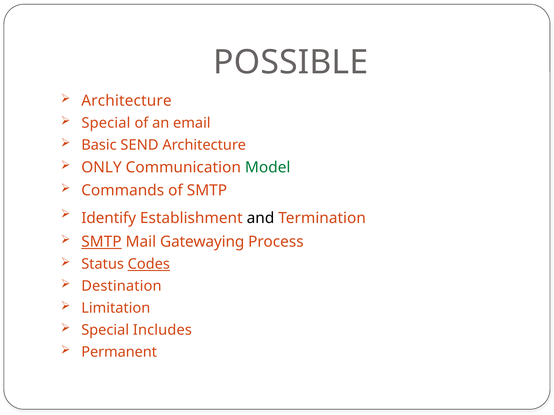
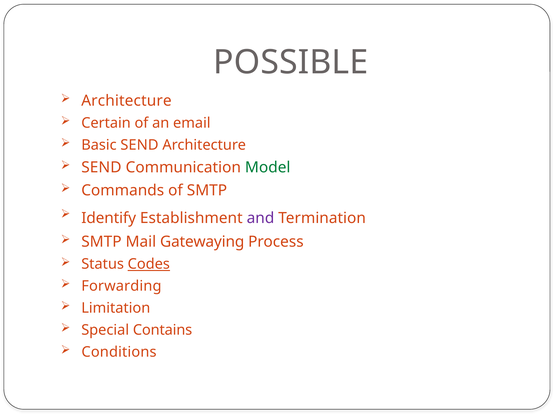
Special at (106, 123): Special -> Certain
ONLY at (101, 168): ONLY -> SEND
and colour: black -> purple
SMTP at (101, 242) underline: present -> none
Destination: Destination -> Forwarding
Includes: Includes -> Contains
Permanent: Permanent -> Conditions
